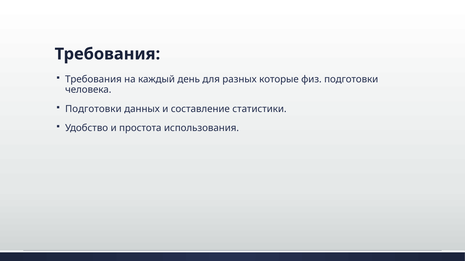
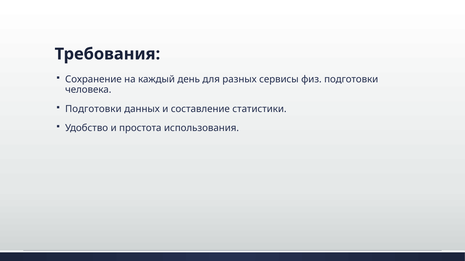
Требования at (93, 79): Требования -> Сохранение
которые: которые -> сервисы
